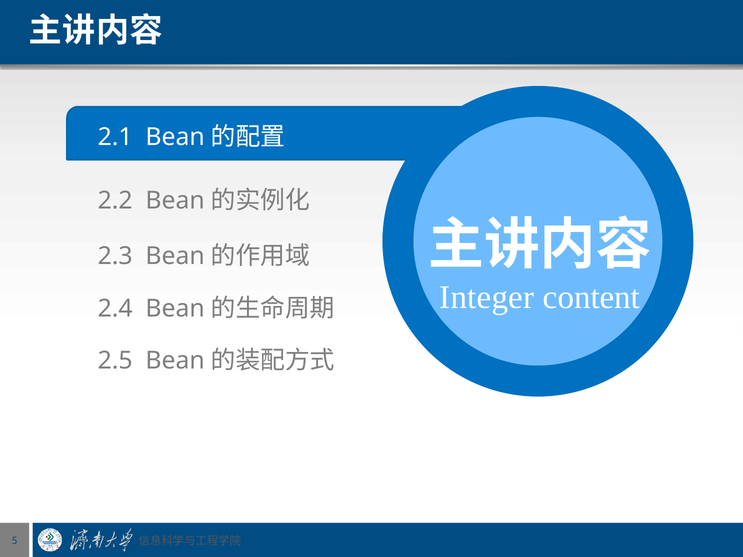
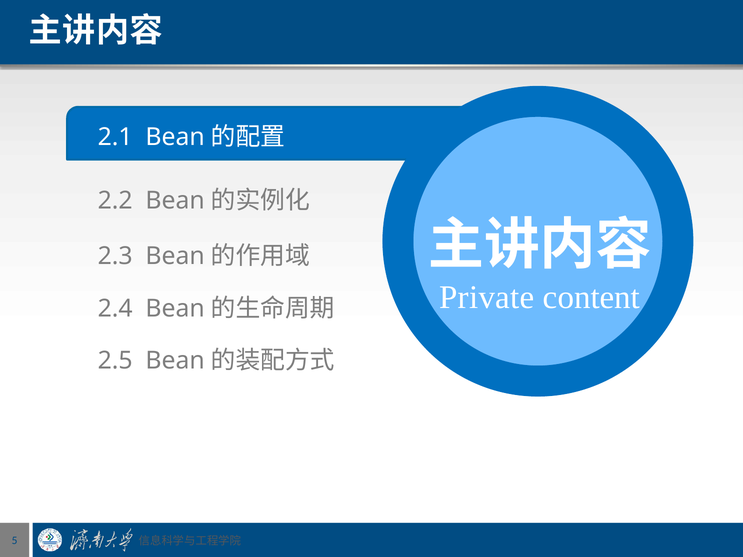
Integer: Integer -> Private
